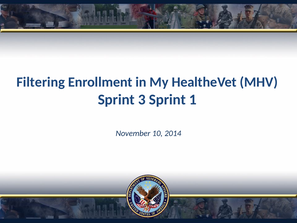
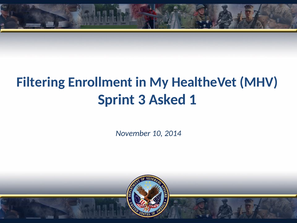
3 Sprint: Sprint -> Asked
